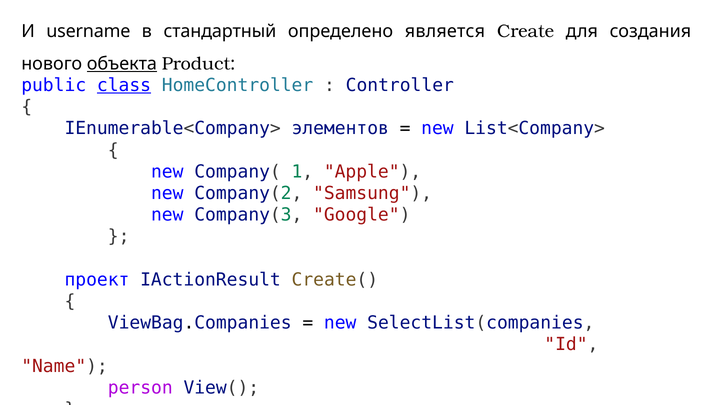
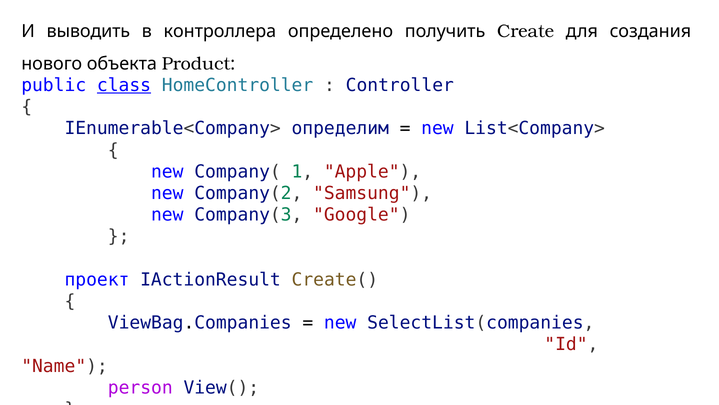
username: username -> выводить
стандартный: стандартный -> контроллера
является: является -> получить
объекта underline: present -> none
элементов: элементов -> определим
